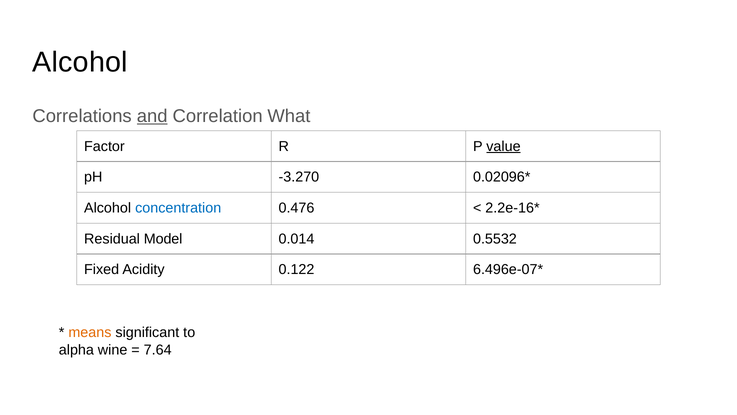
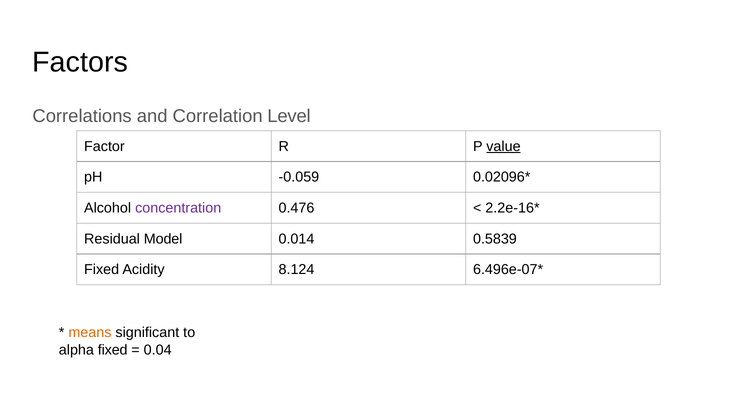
Alcohol at (80, 62): Alcohol -> Factors
and underline: present -> none
What: What -> Level
-3.270: -3.270 -> -0.059
concentration colour: blue -> purple
0.5532: 0.5532 -> 0.5839
0.122: 0.122 -> 8.124
alpha wine: wine -> fixed
7.64: 7.64 -> 0.04
